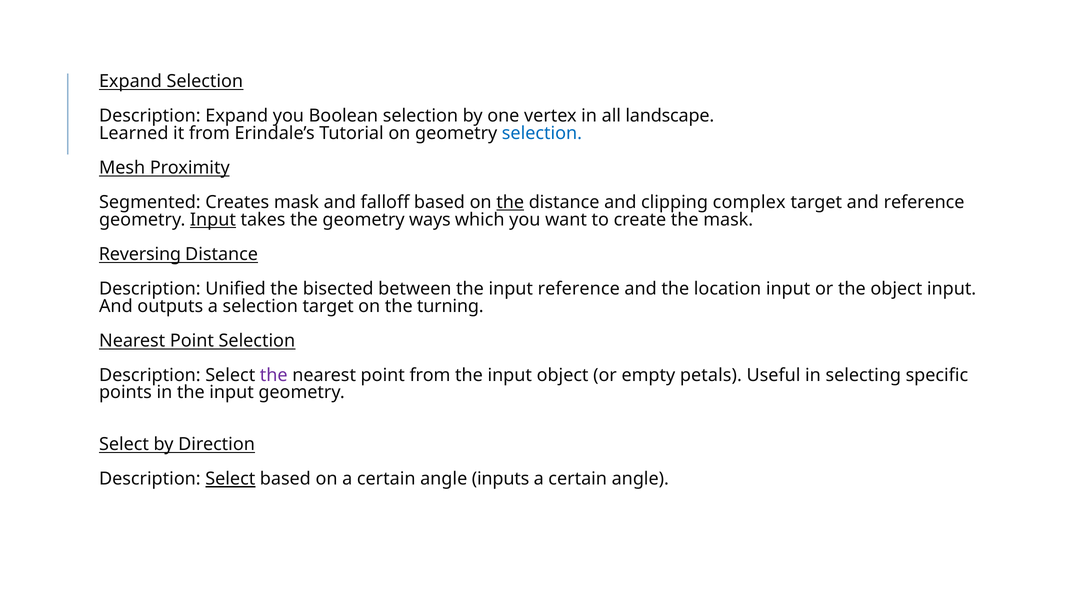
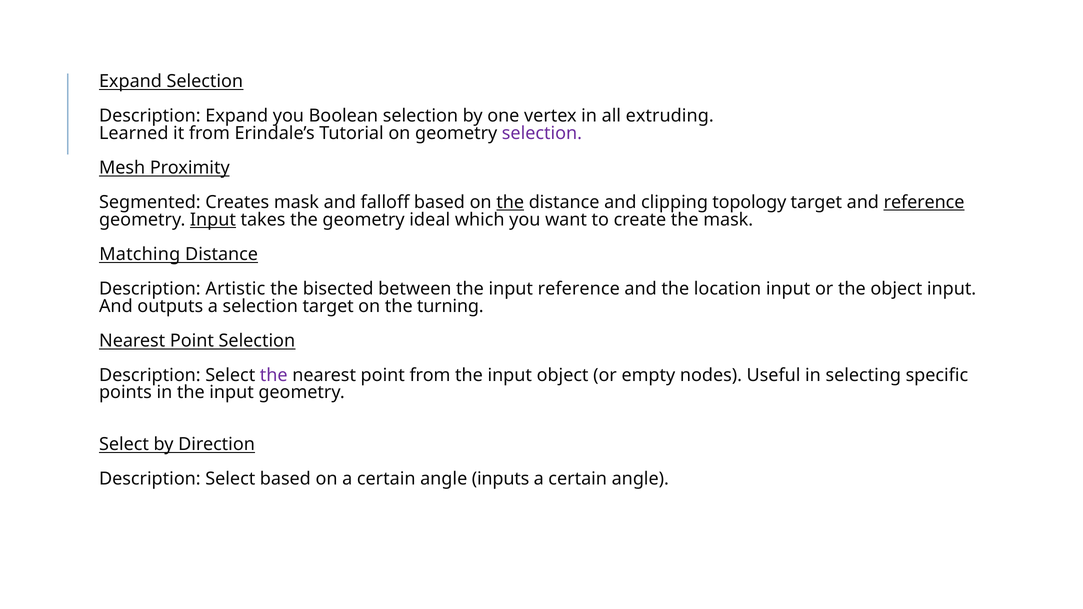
landscape: landscape -> extruding
selection at (542, 133) colour: blue -> purple
complex: complex -> topology
reference at (924, 202) underline: none -> present
ways: ways -> ideal
Reversing: Reversing -> Matching
Unified: Unified -> Artistic
petals: petals -> nodes
Select at (230, 479) underline: present -> none
